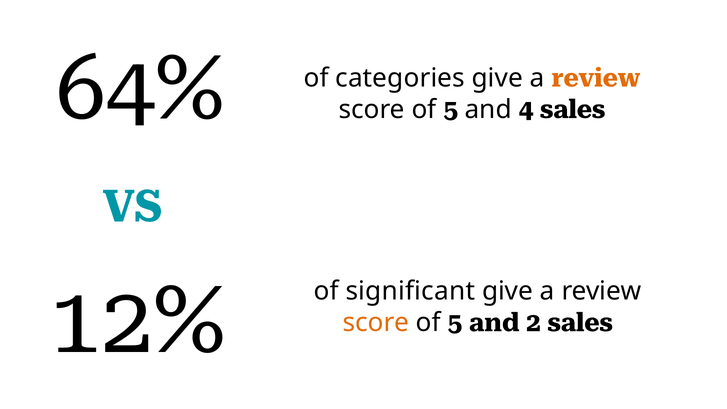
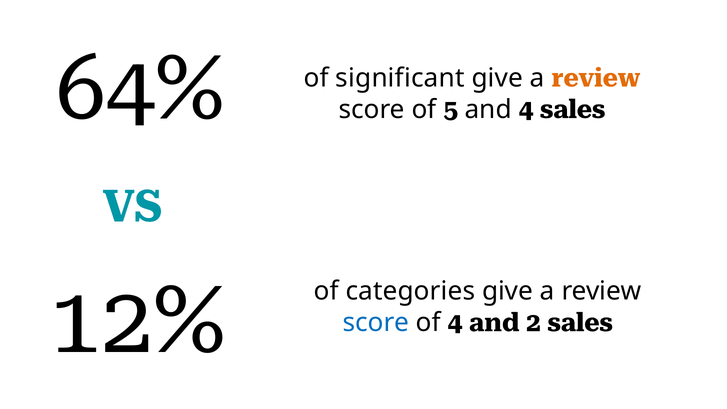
categories: categories -> significant
significant: significant -> categories
score at (376, 322) colour: orange -> blue
5 at (455, 322): 5 -> 4
